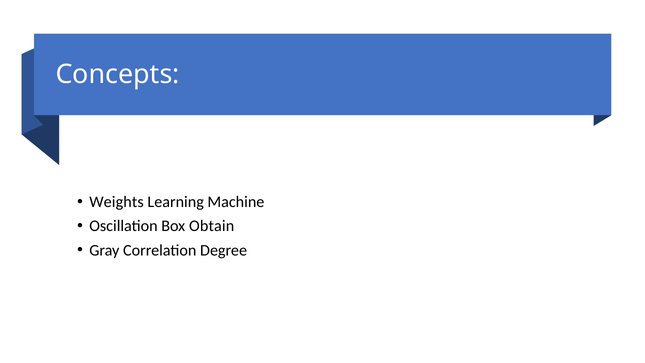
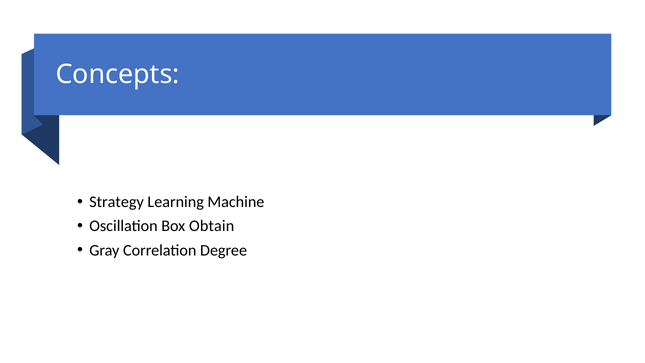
Weights: Weights -> Strategy
